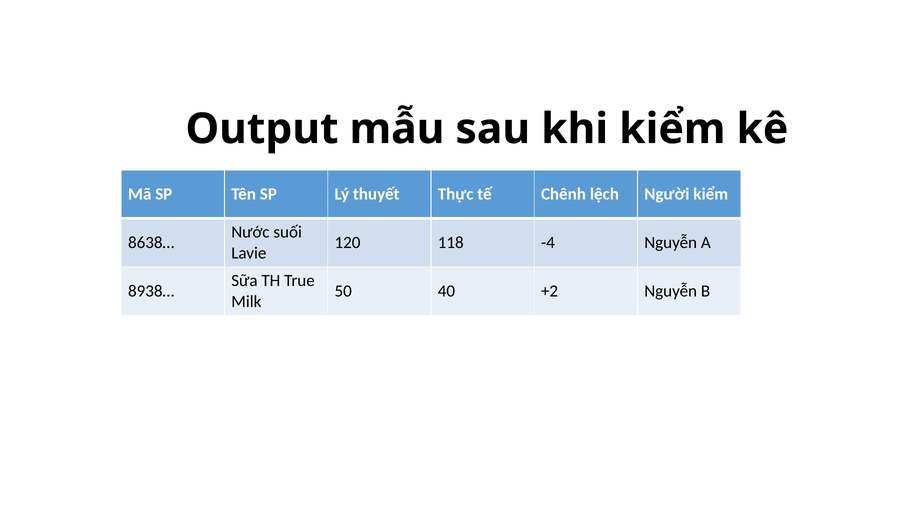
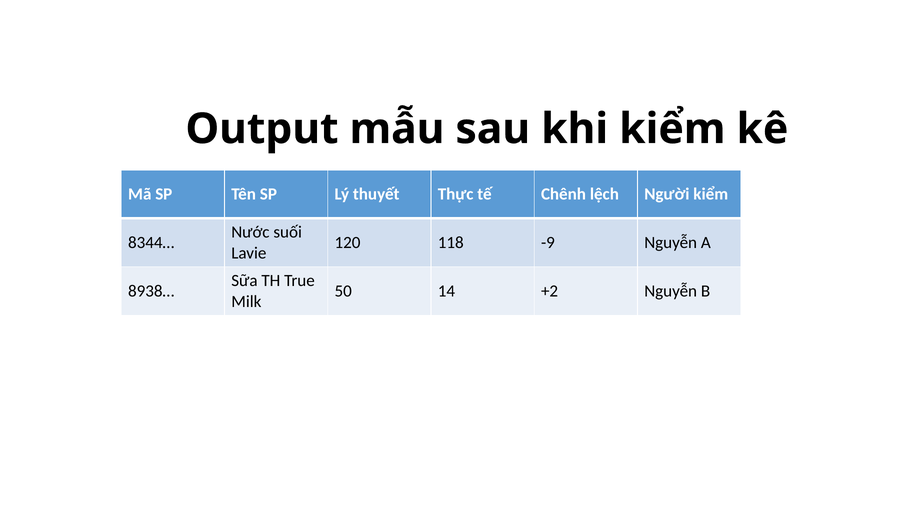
8638…: 8638… -> 8344…
-4: -4 -> -9
40: 40 -> 14
